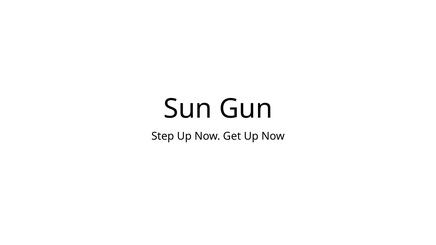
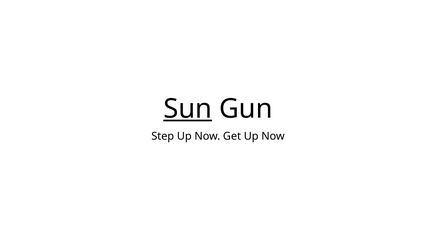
Sun underline: none -> present
